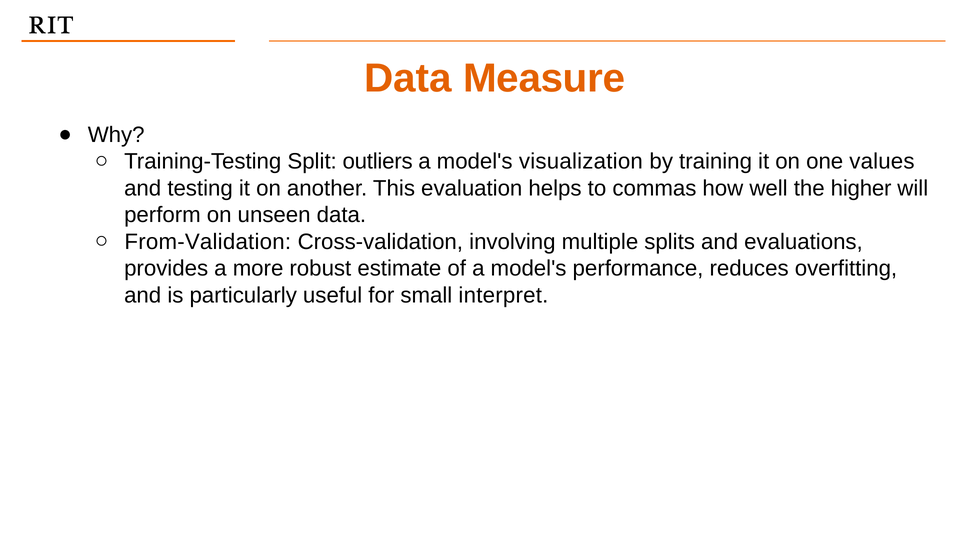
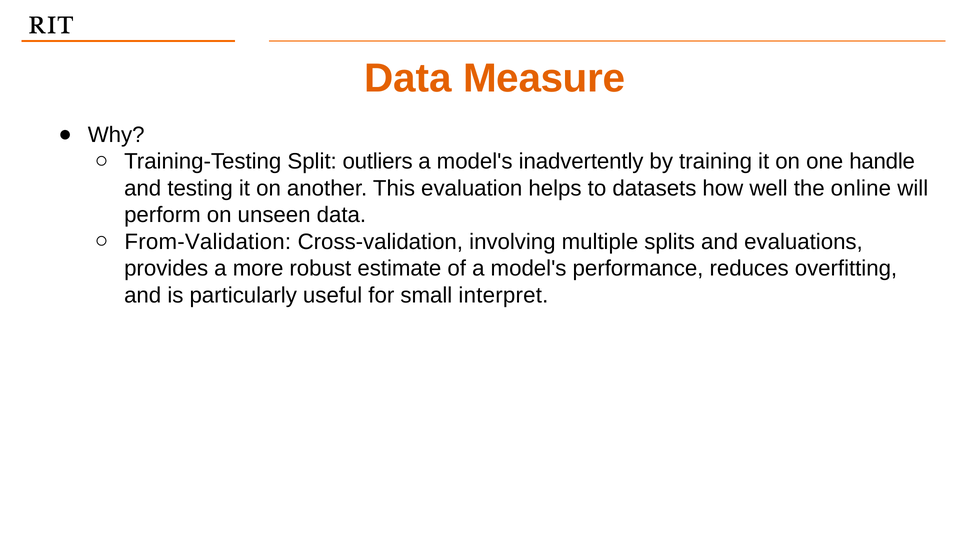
visualization: visualization -> inadvertently
values: values -> handle
commas: commas -> datasets
higher: higher -> online
